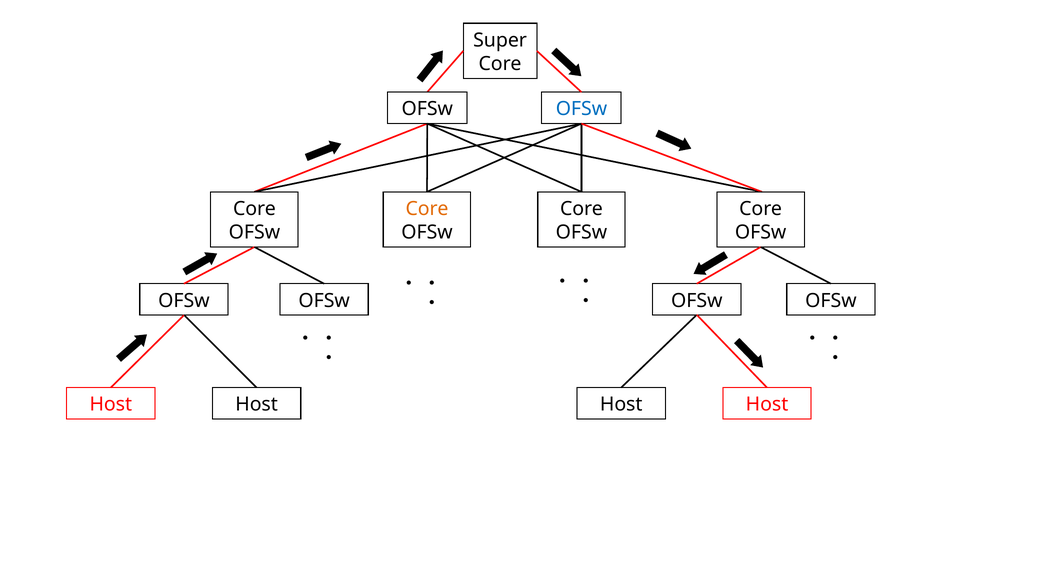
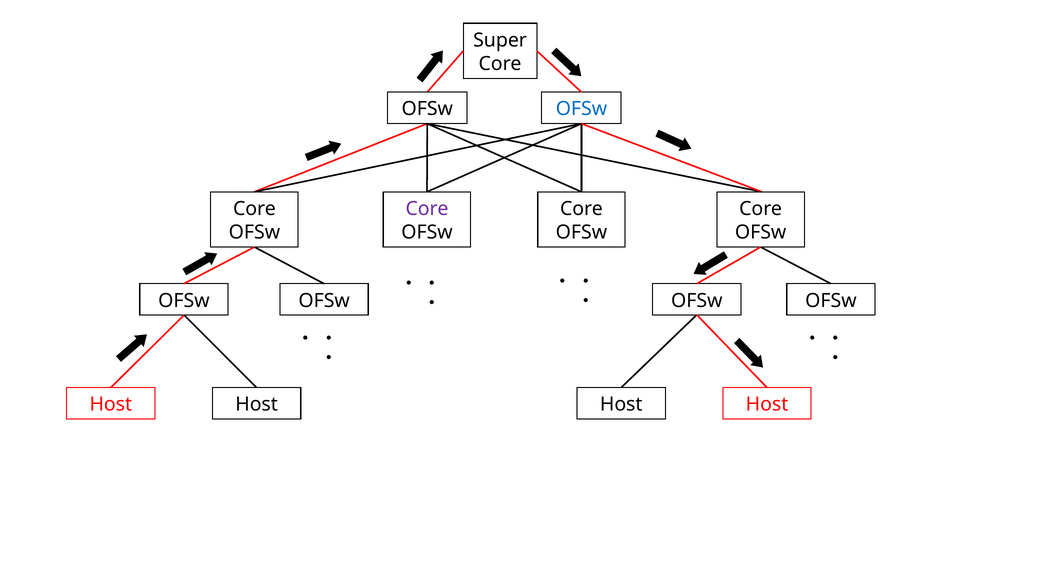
Core at (427, 209) colour: orange -> purple
